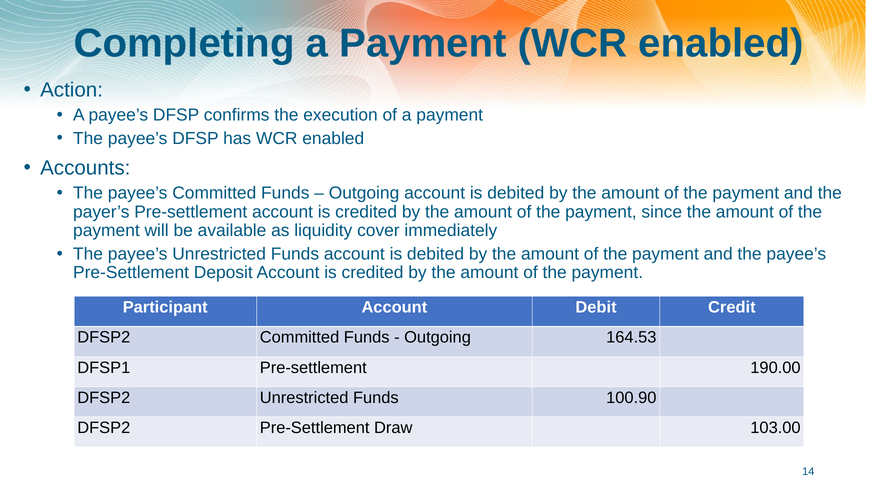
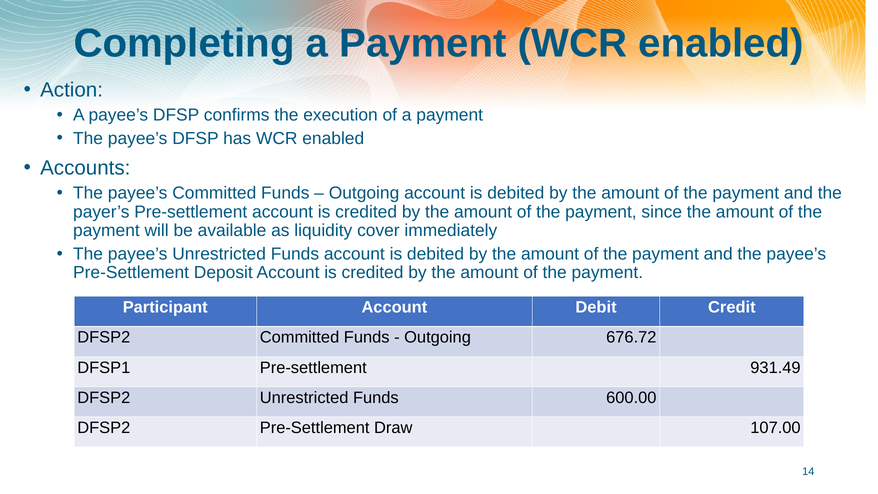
164.53: 164.53 -> 676.72
190.00: 190.00 -> 931.49
100.90: 100.90 -> 600.00
103.00: 103.00 -> 107.00
